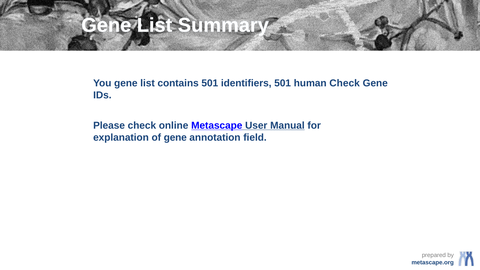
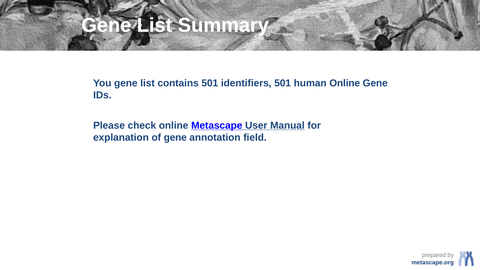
human Check: Check -> Online
